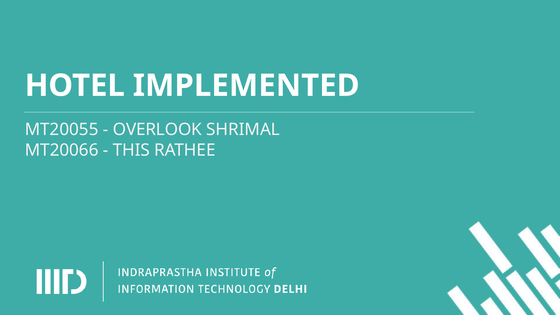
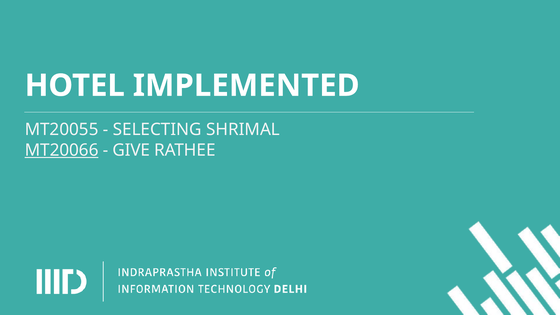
OVERLOOK: OVERLOOK -> SELECTING
MT20066 underline: none -> present
THIS: THIS -> GIVE
